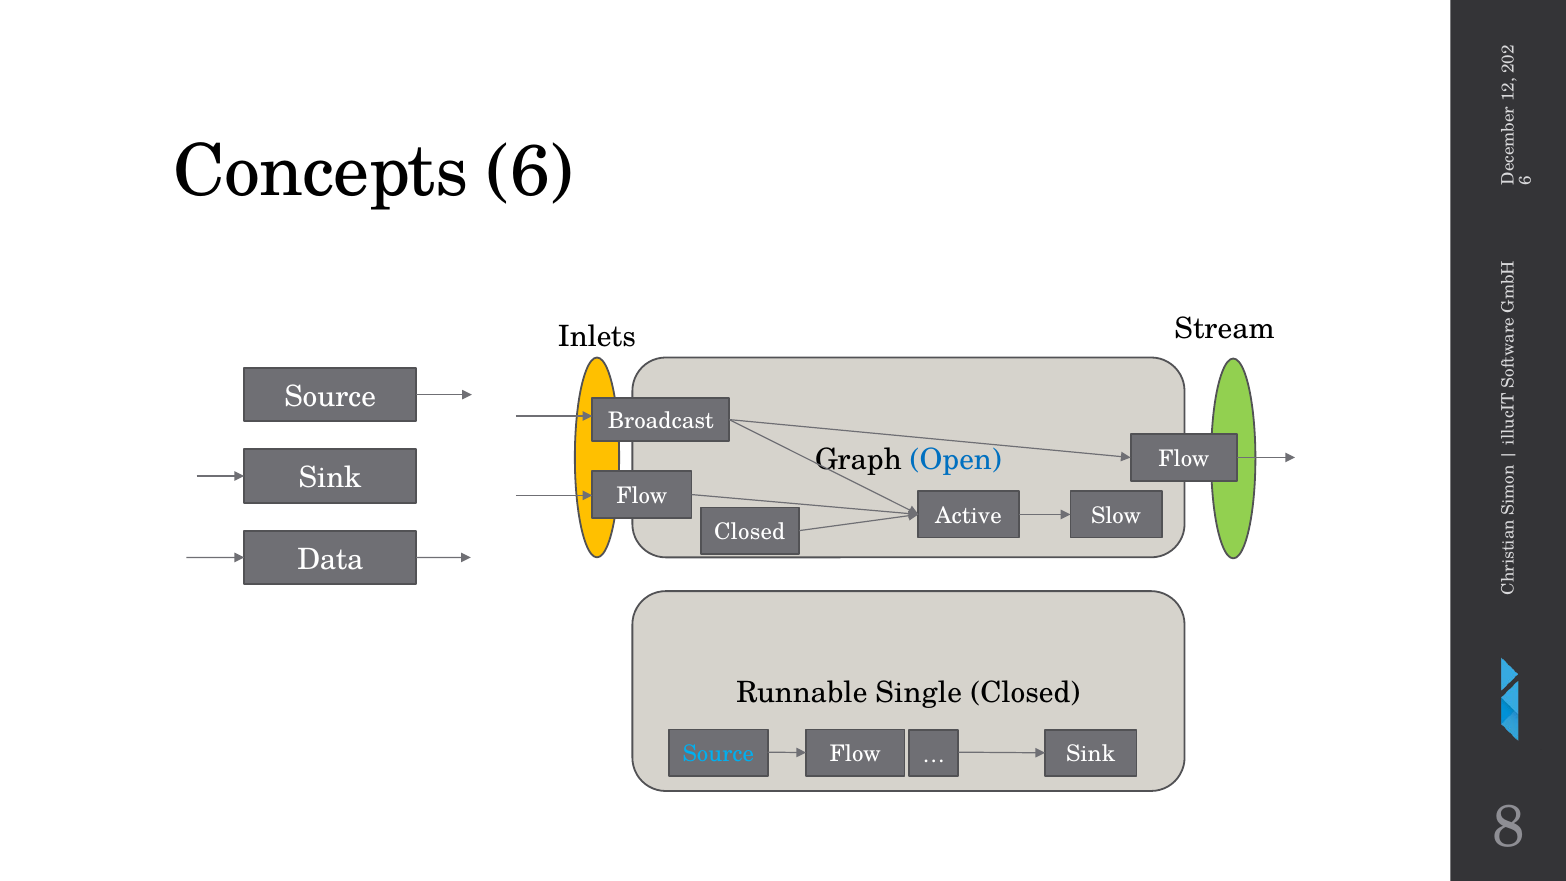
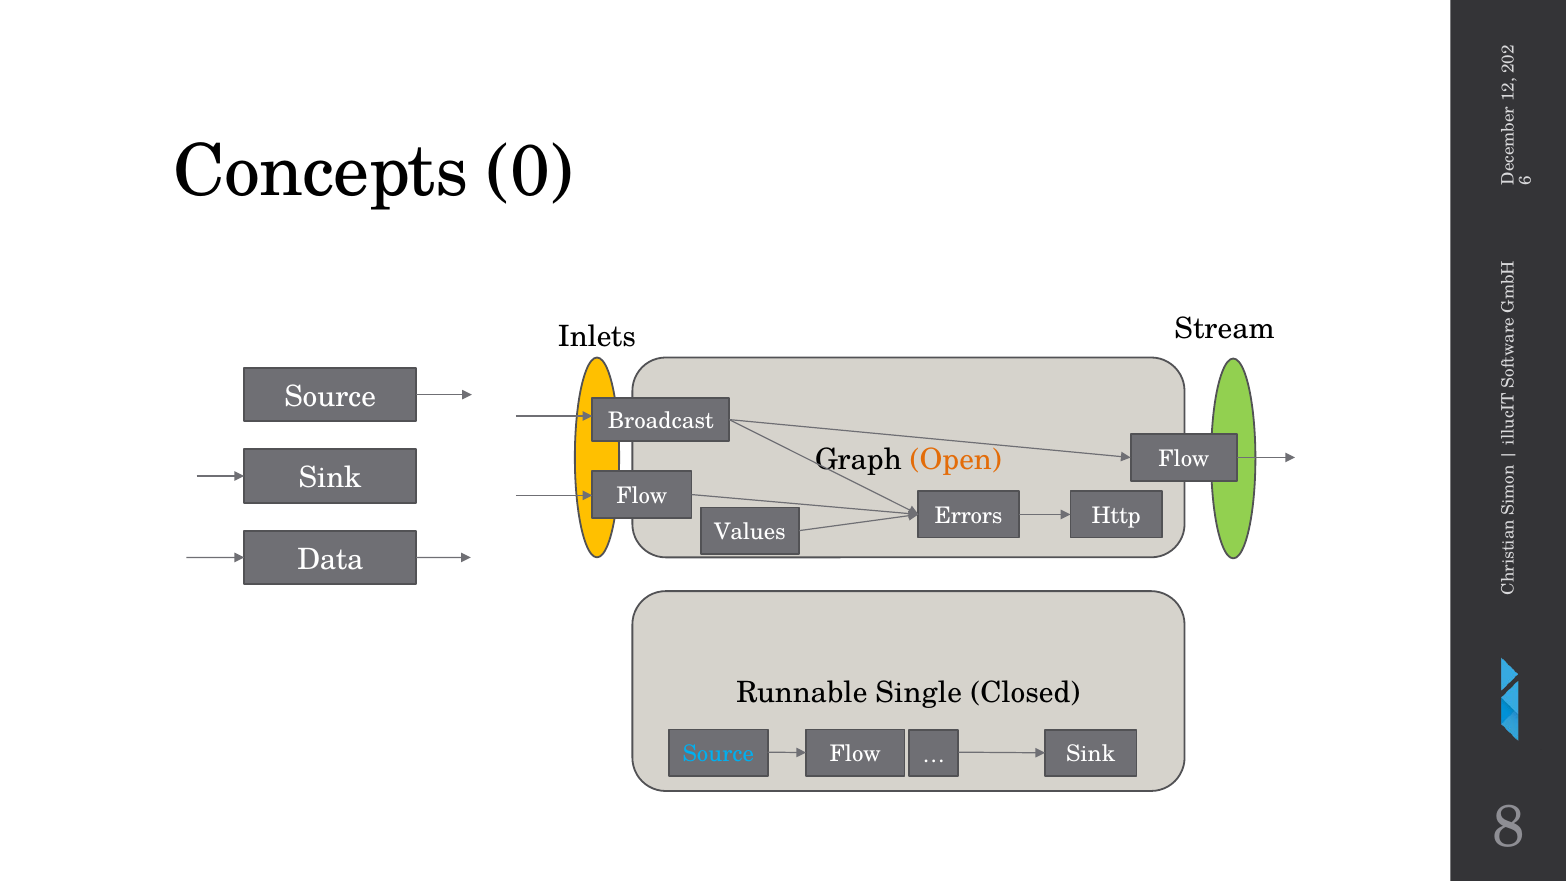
Concepts 6: 6 -> 0
Open colour: blue -> orange
Active: Active -> Errors
Slow: Slow -> Http
Closed at (750, 532): Closed -> Values
